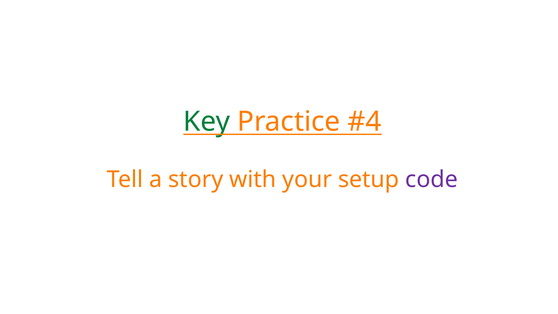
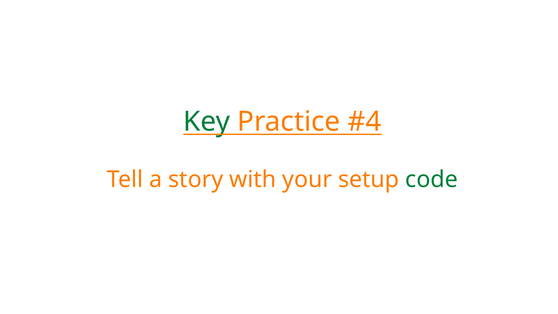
code colour: purple -> green
